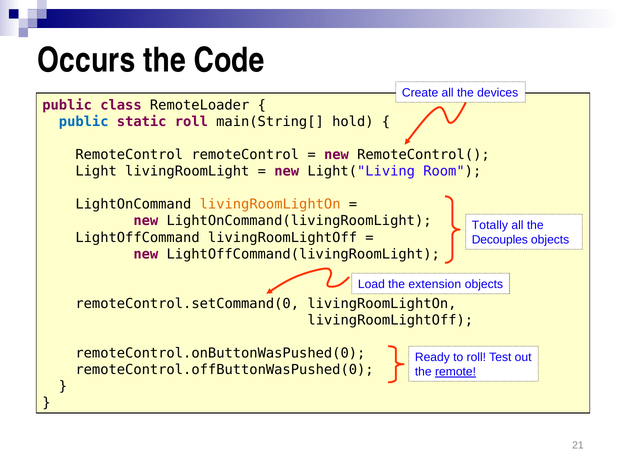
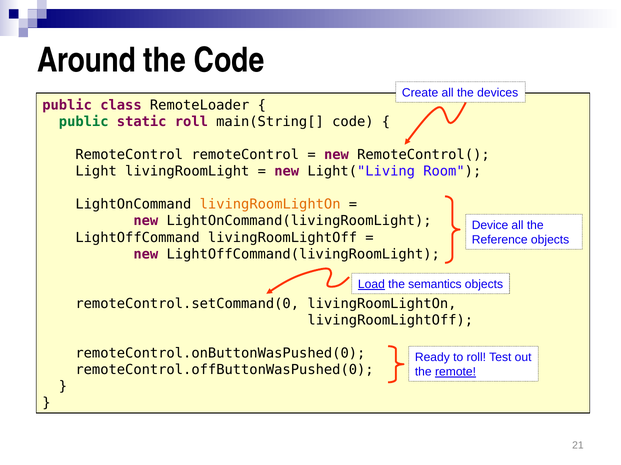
Occurs: Occurs -> Around
public at (84, 122) colour: blue -> green
main(String[ hold: hold -> code
Totally: Totally -> Device
Decouples: Decouples -> Reference
Load underline: none -> present
extension: extension -> semantics
